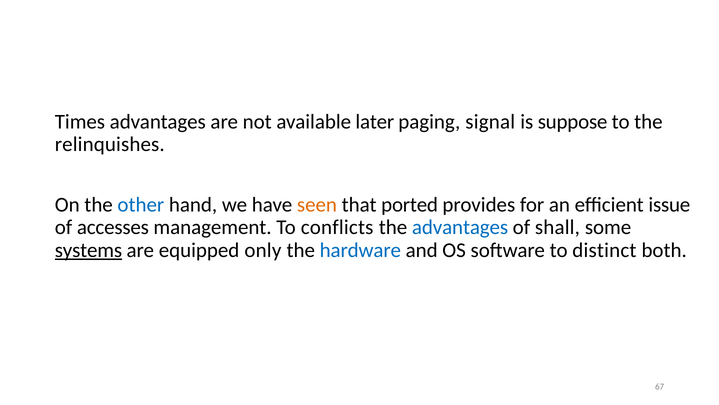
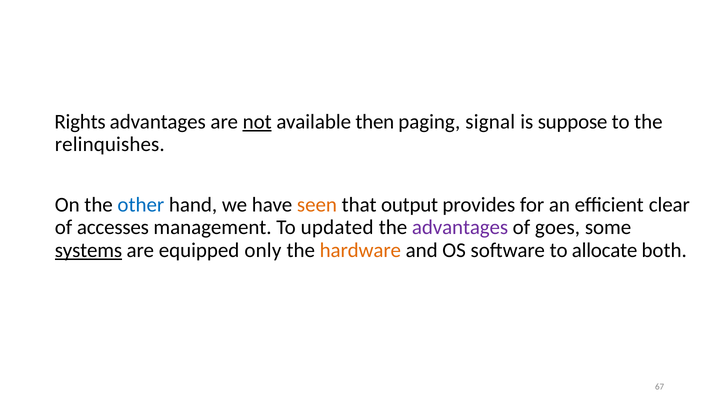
Times: Times -> Rights
not underline: none -> present
later: later -> then
ported: ported -> output
issue: issue -> clear
conflicts: conflicts -> updated
advantages at (460, 227) colour: blue -> purple
shall: shall -> goes
hardware colour: blue -> orange
distinct: distinct -> allocate
